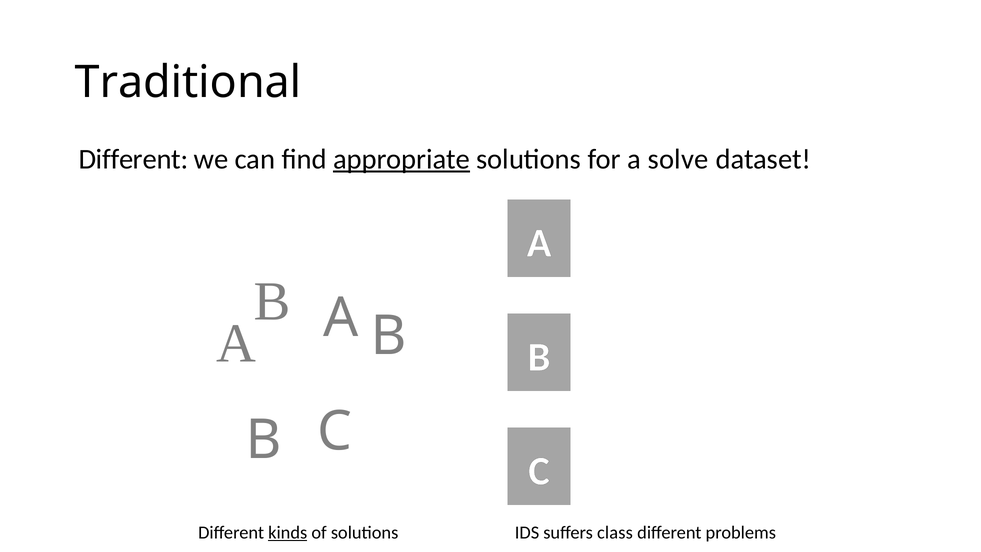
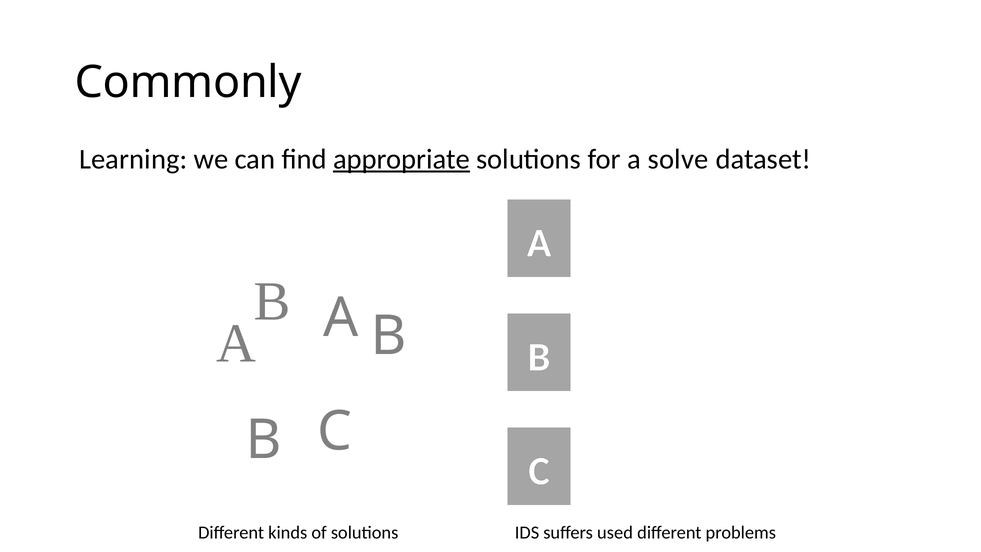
Traditional: Traditional -> Commonly
Different at (133, 159): Different -> Learning
kinds underline: present -> none
class: class -> used
